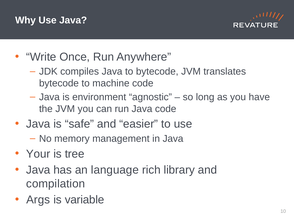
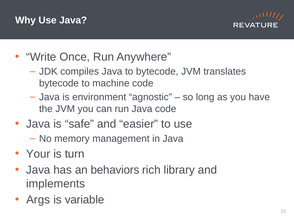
tree: tree -> turn
language: language -> behaviors
compilation: compilation -> implements
